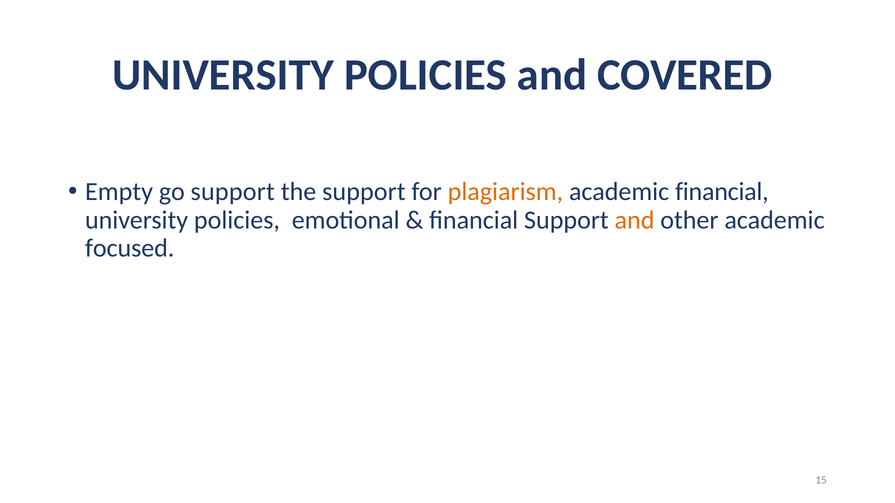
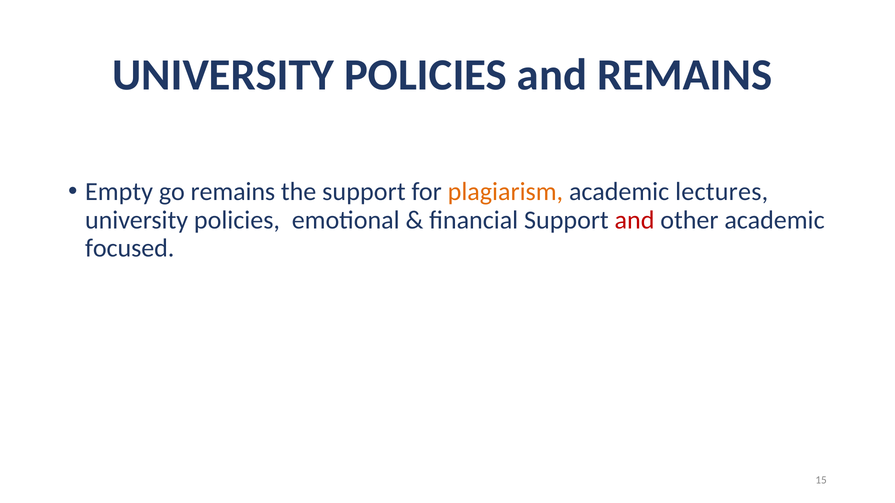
and COVERED: COVERED -> REMAINS
go support: support -> remains
academic financial: financial -> lectures
and at (635, 220) colour: orange -> red
